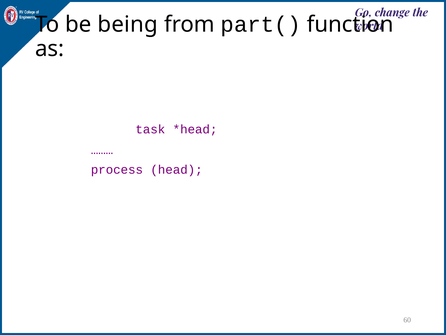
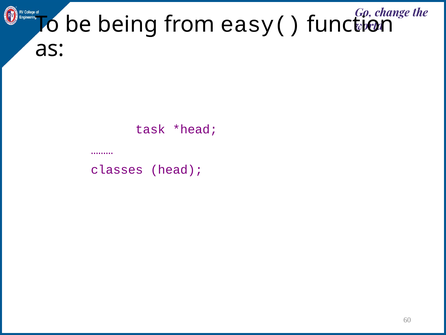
part(: part( -> easy(
process: process -> classes
